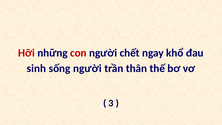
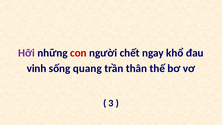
Hỡi colour: red -> purple
sinh: sinh -> vinh
sống người: người -> quang
